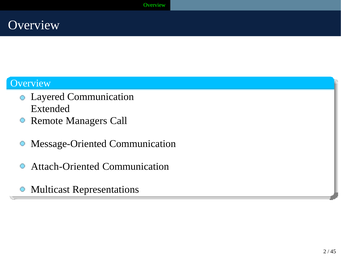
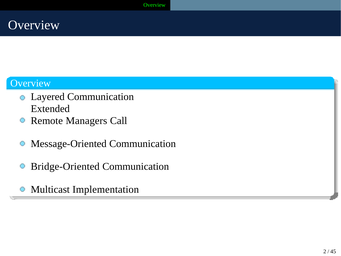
Attach-Oriented: Attach-Oriented -> Bridge-Oriented
Representations: Representations -> Implementation
